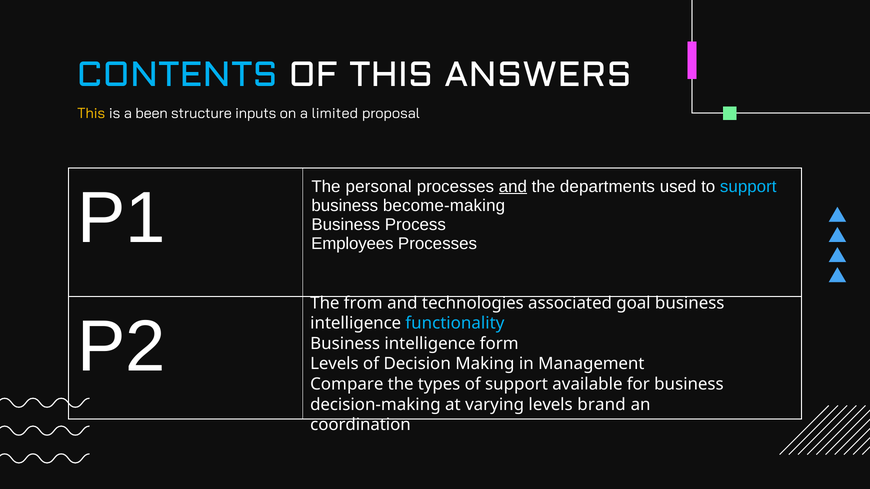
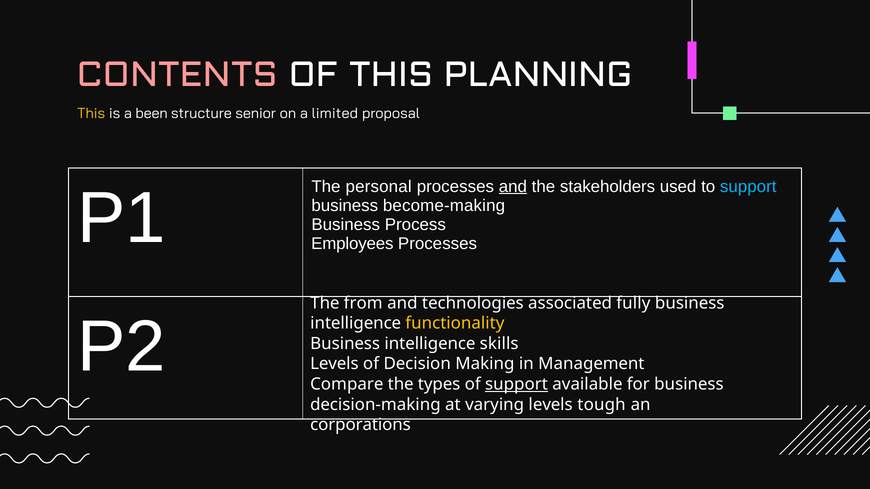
CONTENTS colour: light blue -> pink
ANSWERS: ANSWERS -> PLANNING
inputs: inputs -> senior
departments: departments -> stakeholders
goal: goal -> fully
functionality colour: light blue -> yellow
form: form -> skills
support at (516, 385) underline: none -> present
brand: brand -> tough
coordination: coordination -> corporations
